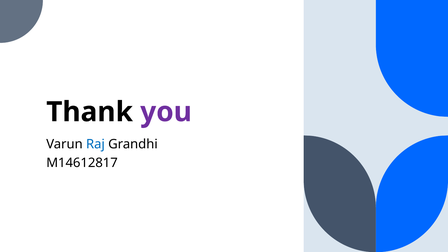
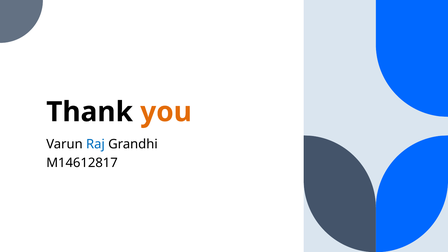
you colour: purple -> orange
